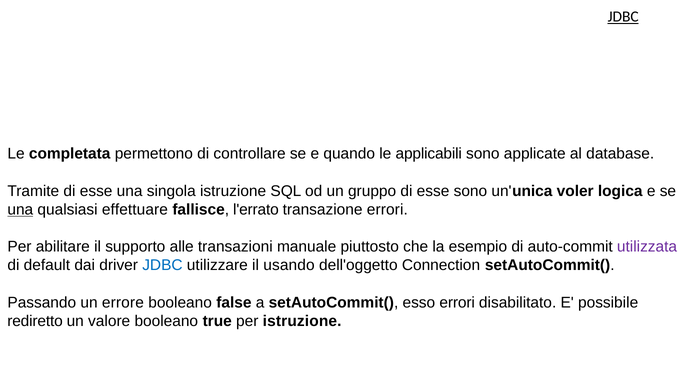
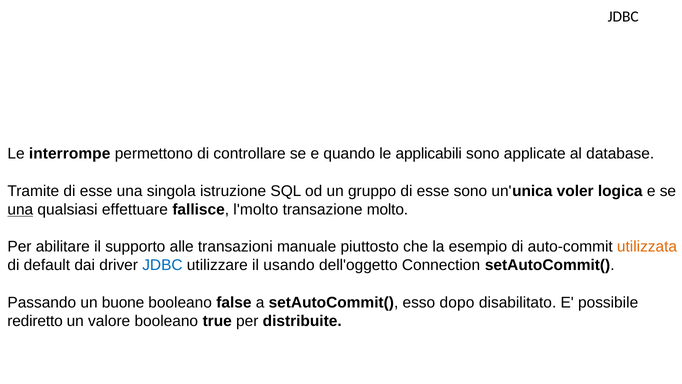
JDBC at (623, 17) underline: present -> none
completata: completata -> interrompe
l'errato: l'errato -> l'molto
transazione errori: errori -> molto
utilizzata colour: purple -> orange
errore: errore -> buone
esso errori: errori -> dopo
per istruzione: istruzione -> distribuite
